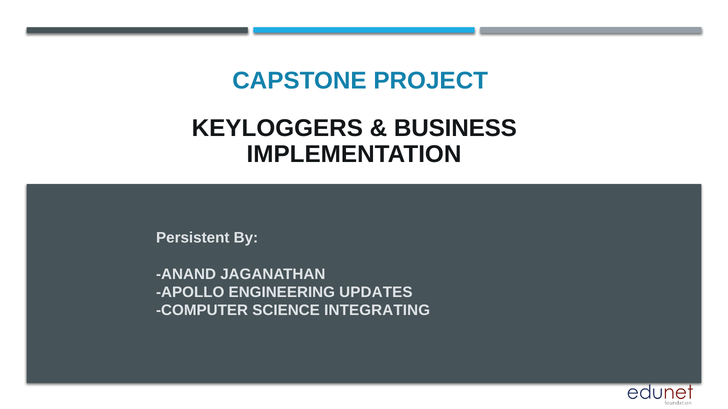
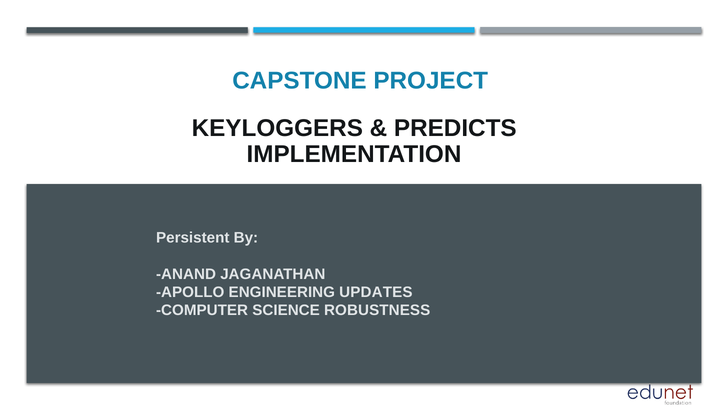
BUSINESS: BUSINESS -> PREDICTS
INTEGRATING: INTEGRATING -> ROBUSTNESS
